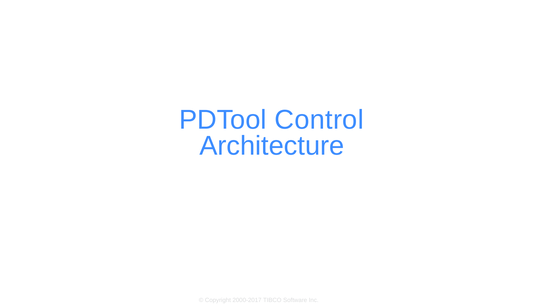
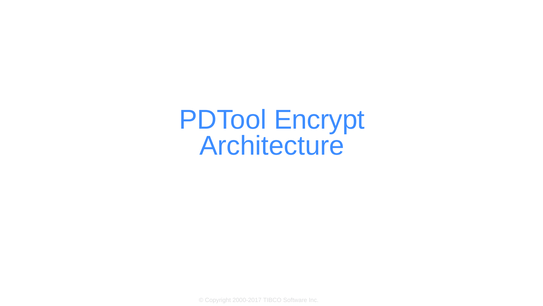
Control: Control -> Encrypt
